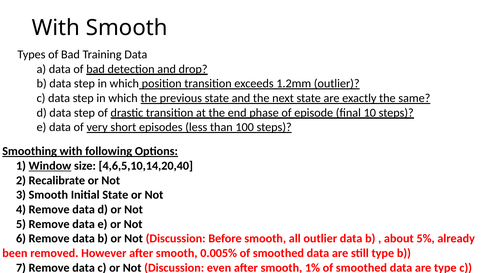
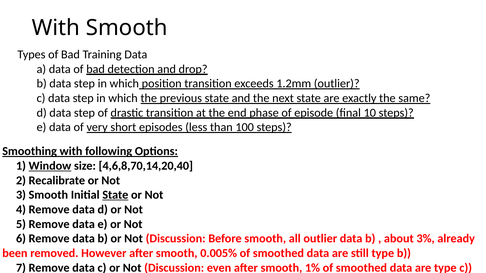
4,6,5,10,14,20,40: 4,6,5,10,14,20,40 -> 4,6,8,70,14,20,40
State at (115, 195) underline: none -> present
5%: 5% -> 3%
